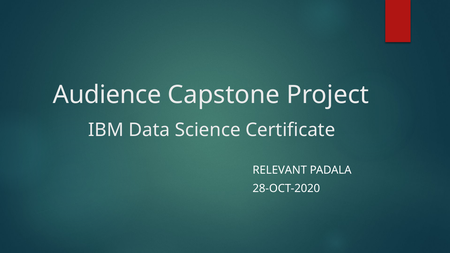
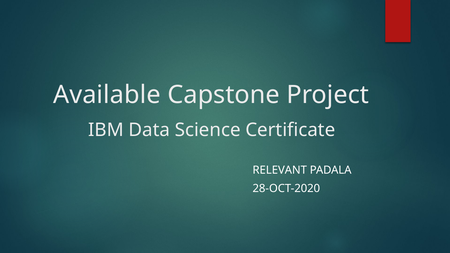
Audience: Audience -> Available
